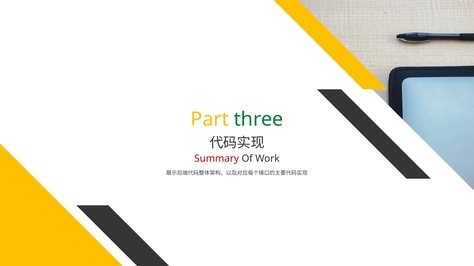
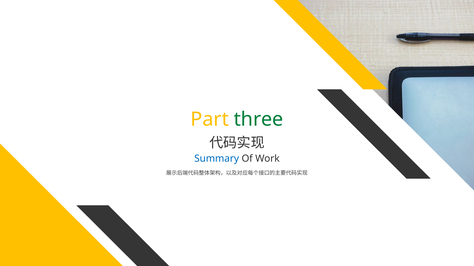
Summary colour: red -> blue
